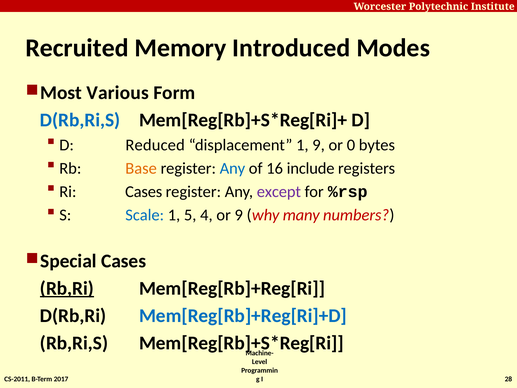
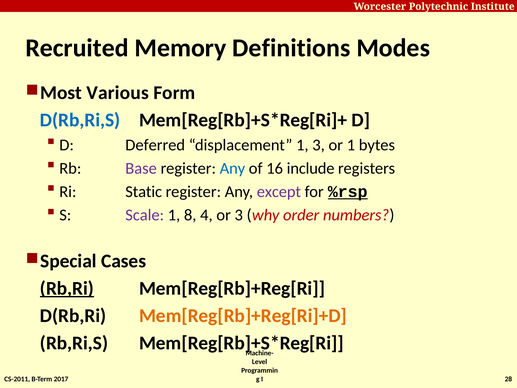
Introduced: Introduced -> Definitions
Reduced: Reduced -> Deferred
1 9: 9 -> 3
or 0: 0 -> 1
Base colour: orange -> purple
Ri Cases: Cases -> Static
%rsp underline: none -> present
Scale colour: blue -> purple
5: 5 -> 8
or 9: 9 -> 3
many: many -> order
Mem[Reg[Rb]+Reg[Ri]+D colour: blue -> orange
